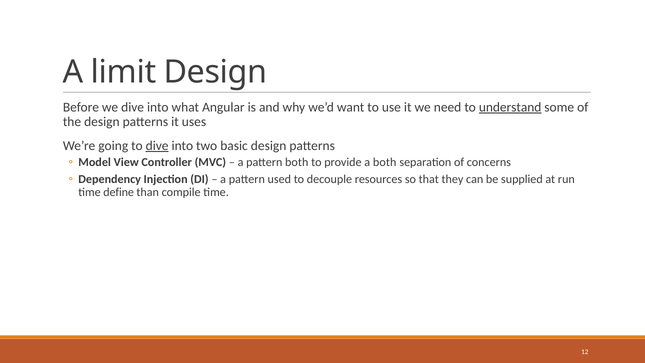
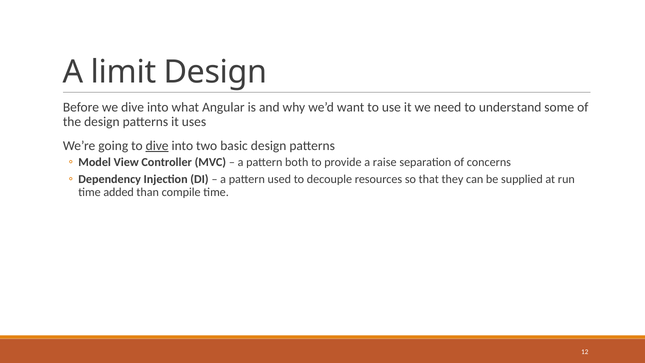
understand underline: present -> none
a both: both -> raise
define: define -> added
